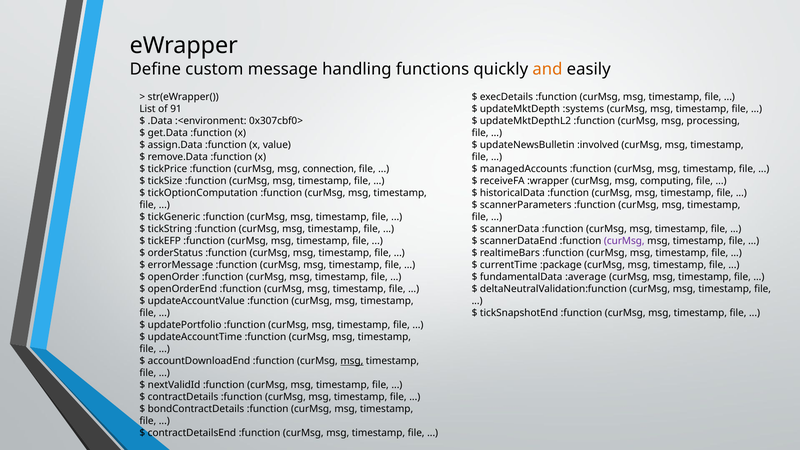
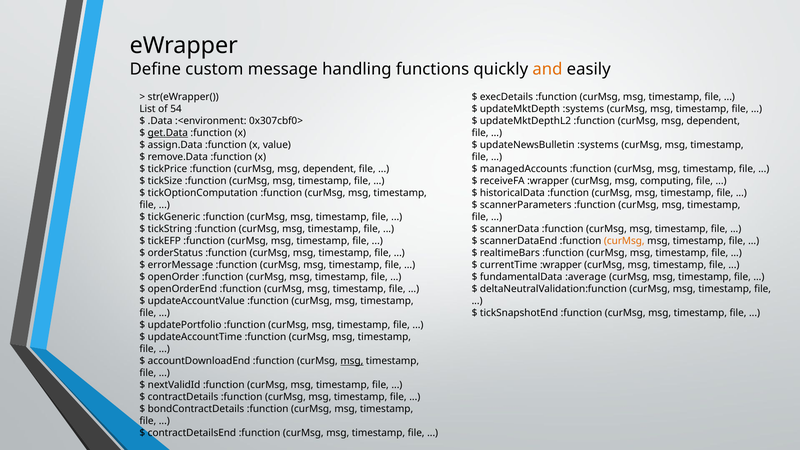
91: 91 -> 54
processing at (713, 121): processing -> dependent
get.Data underline: none -> present
updateNewsBulletin :involved: :involved -> :systems
connection at (330, 169): connection -> dependent
curMsg at (624, 241) colour: purple -> orange
currentTime :package: :package -> :wrapper
